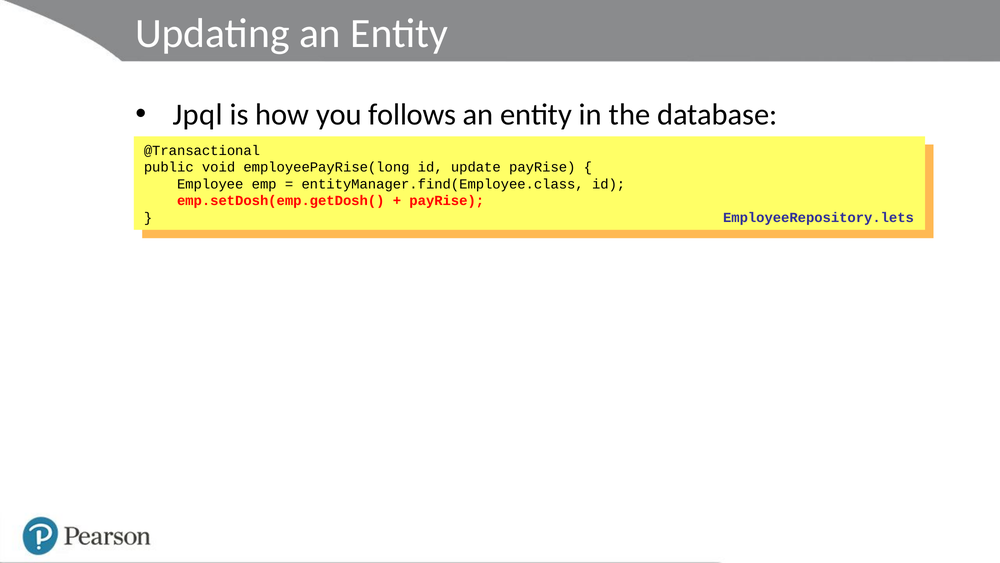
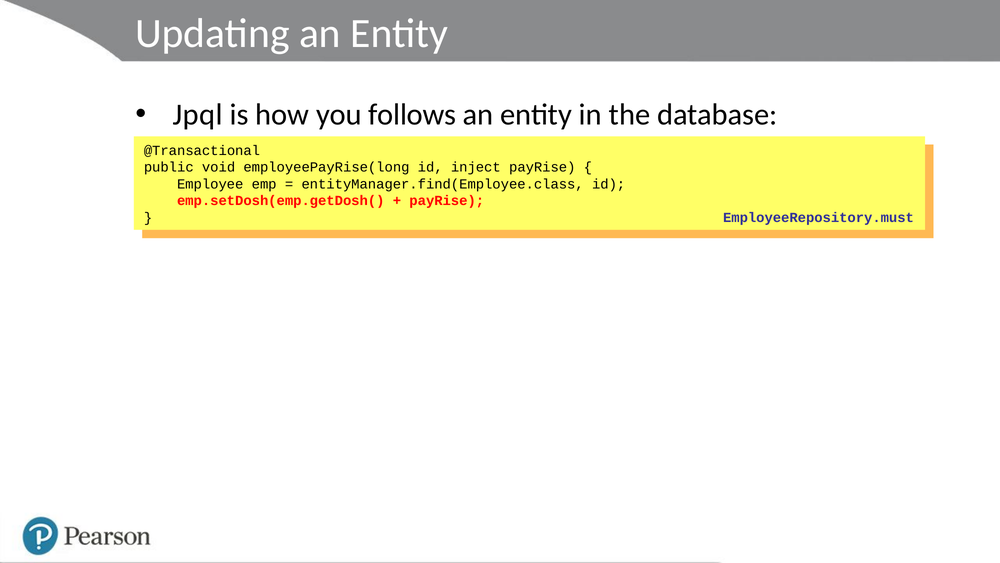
update: update -> inject
EmployeeRepository.lets: EmployeeRepository.lets -> EmployeeRepository.must
